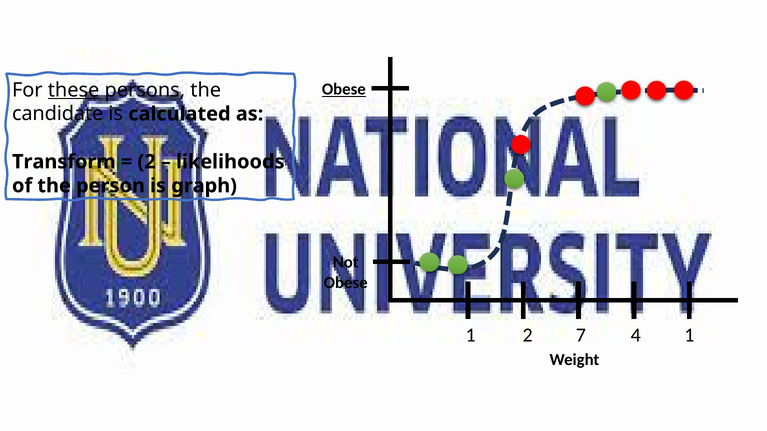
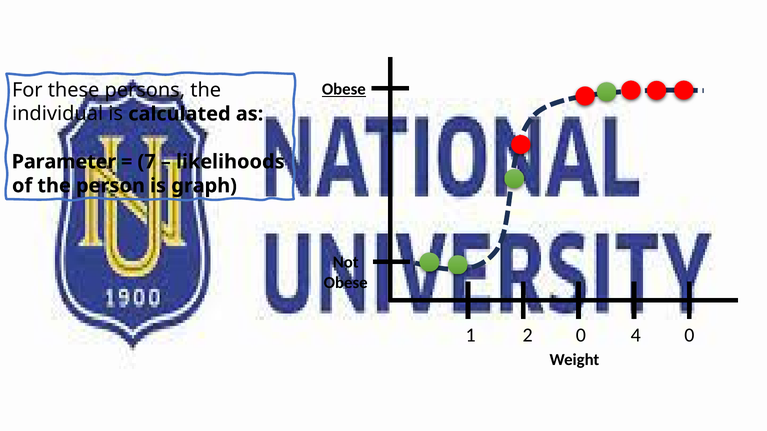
these underline: present -> none
candidate: candidate -> individual
Transform: Transform -> Parameter
2 at (147, 162): 2 -> 7
4 1: 1 -> 0
2 7: 7 -> 0
